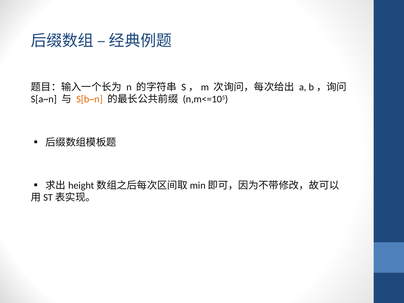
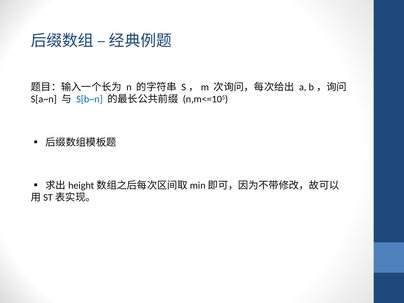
S[b~n colour: orange -> blue
